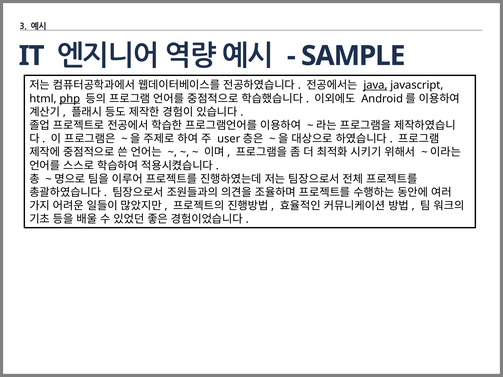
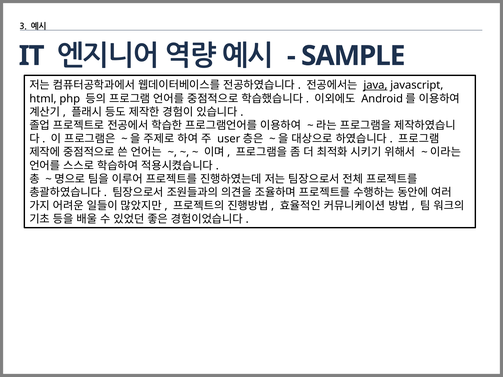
php underline: present -> none
